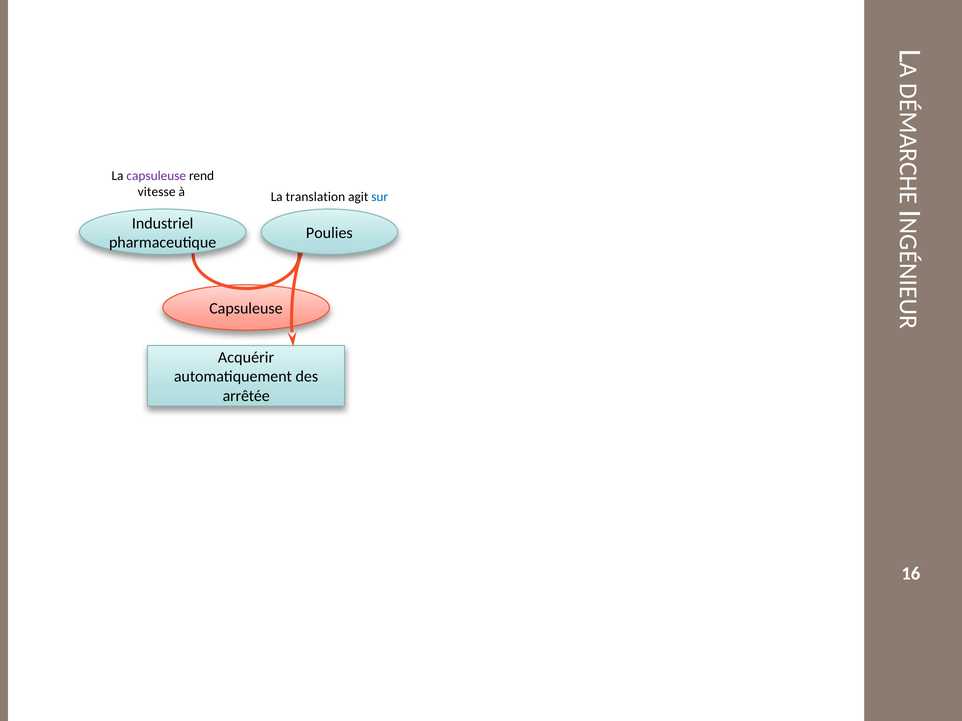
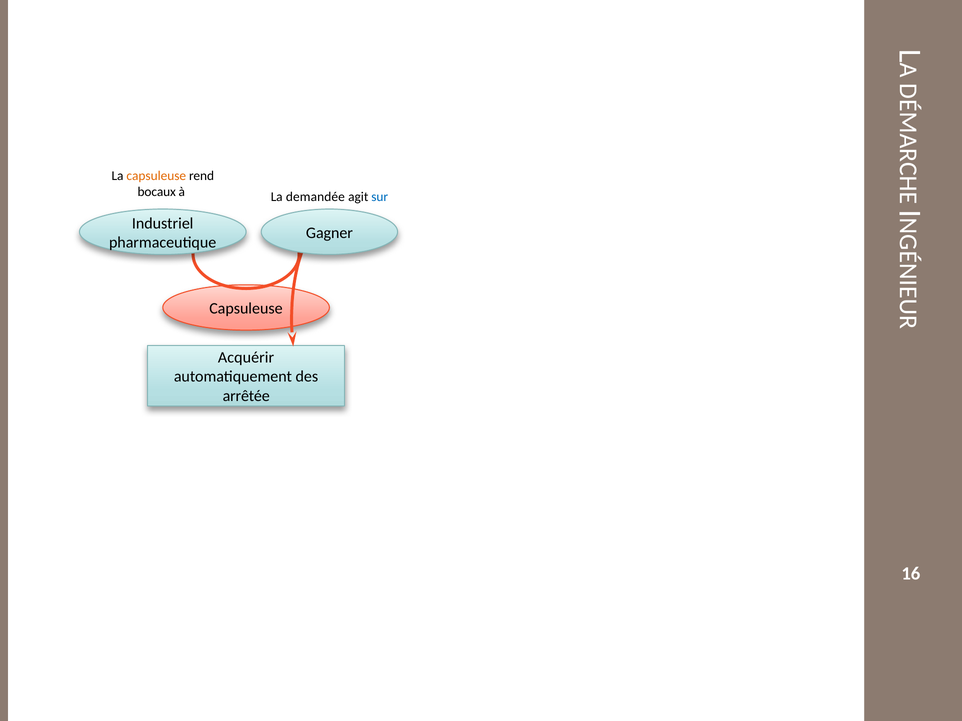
capsuleuse at (156, 176) colour: purple -> orange
vitesse: vitesse -> bocaux
translation: translation -> demandée
Poulies: Poulies -> Gagner
